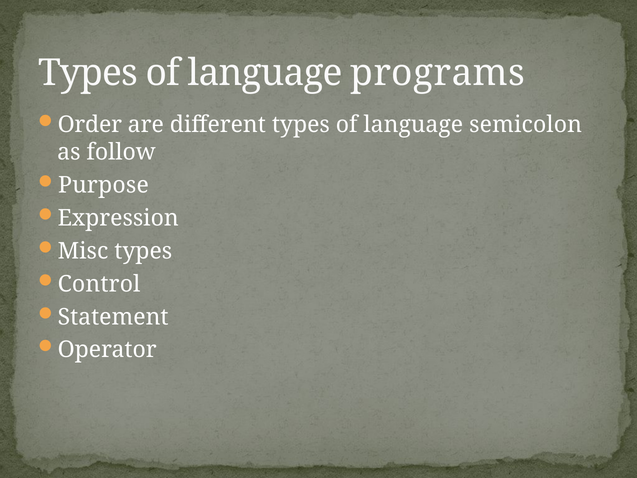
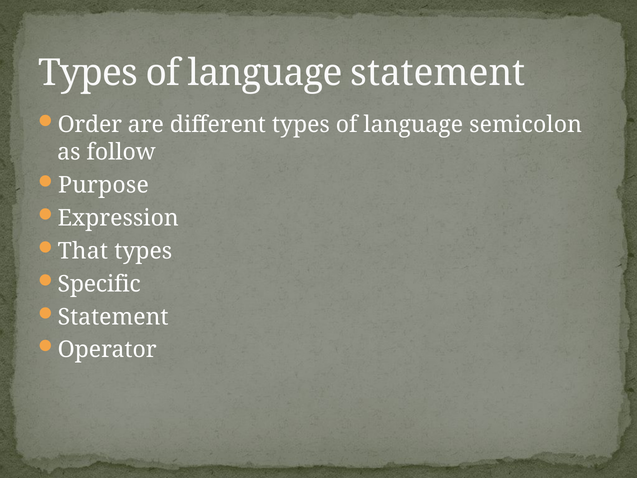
language programs: programs -> statement
Misc: Misc -> That
Control: Control -> Specific
